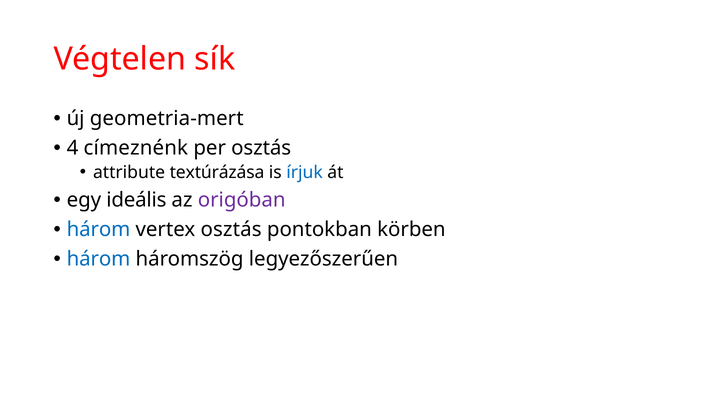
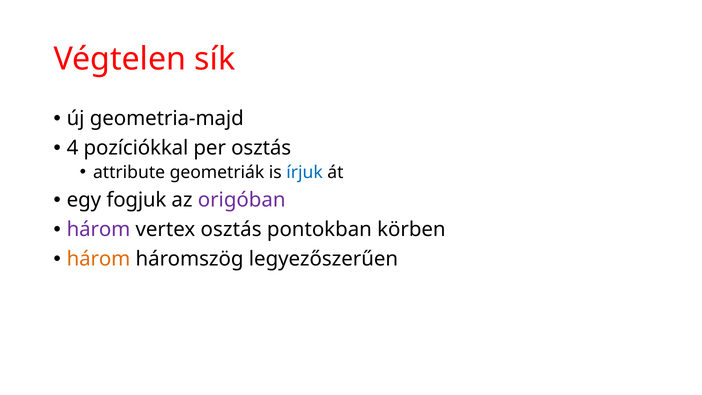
geometria-mert: geometria-mert -> geometria-majd
címeznénk: címeznénk -> pozíciókkal
textúrázása: textúrázása -> geometriák
ideális: ideális -> fogjuk
három at (99, 230) colour: blue -> purple
három at (99, 259) colour: blue -> orange
